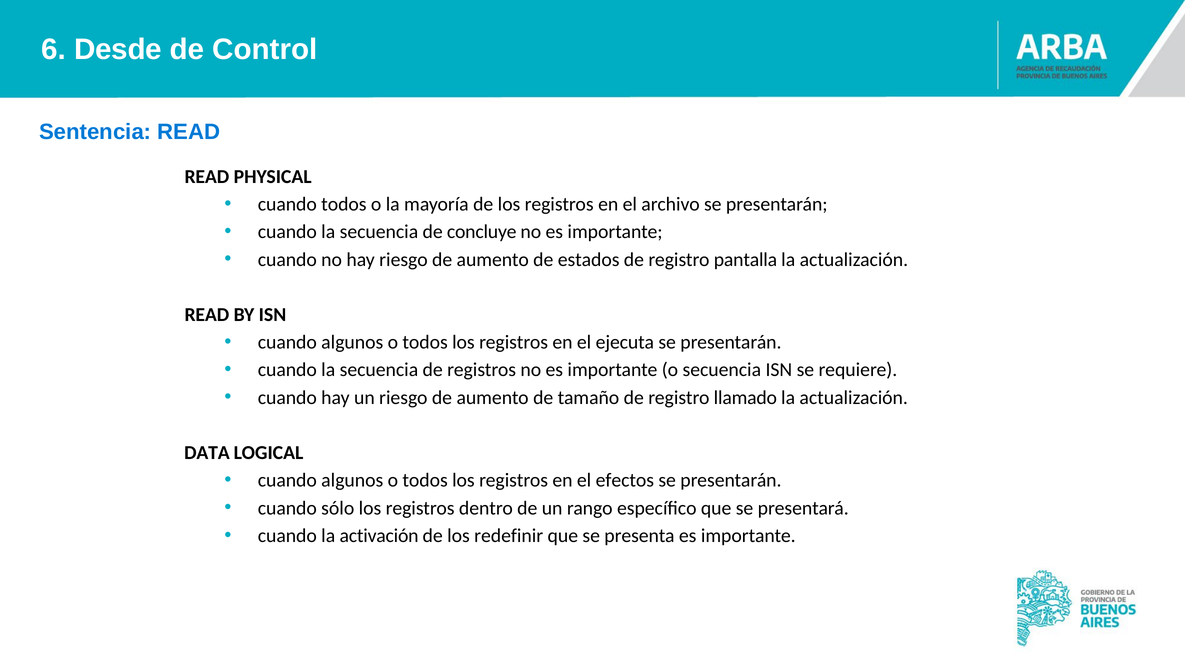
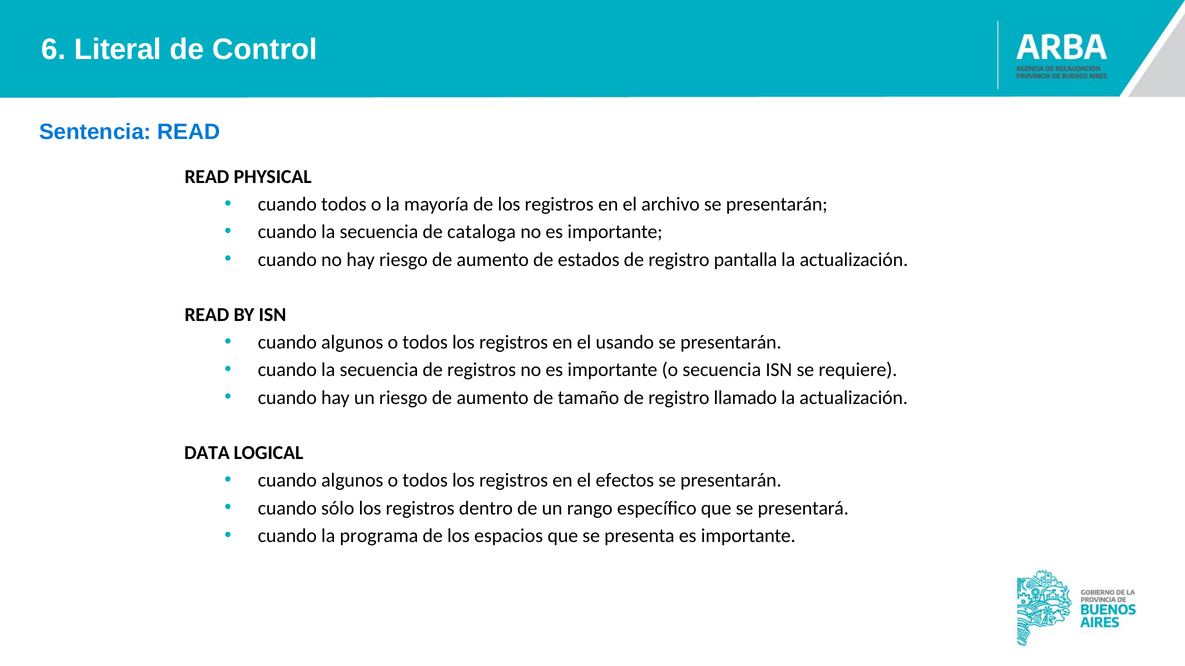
Desde: Desde -> Literal
concluye: concluye -> cataloga
ejecuta: ejecuta -> usando
activación: activación -> programa
redefinir: redefinir -> espacios
